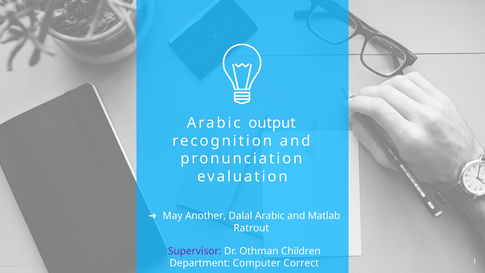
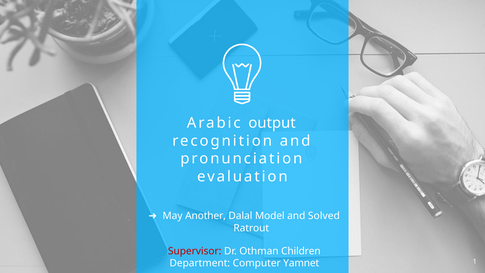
Dalal Arabic: Arabic -> Model
Matlab: Matlab -> Solved
Supervisor colour: purple -> red
Correct: Correct -> Yamnet
